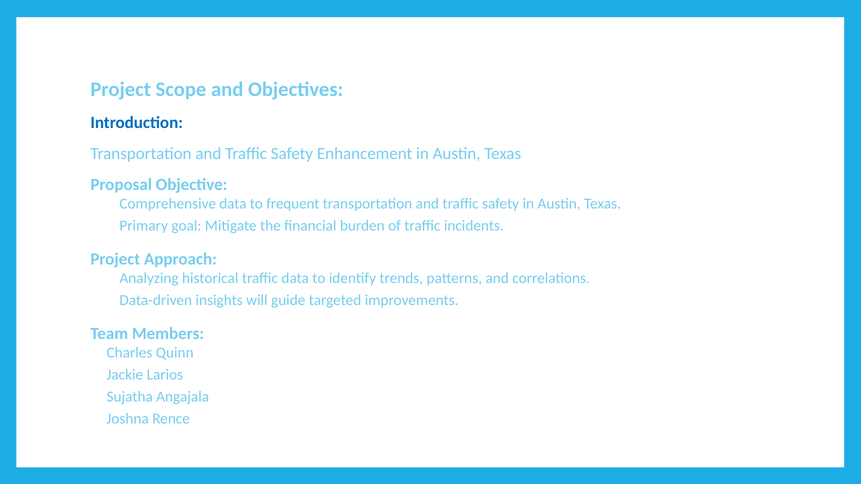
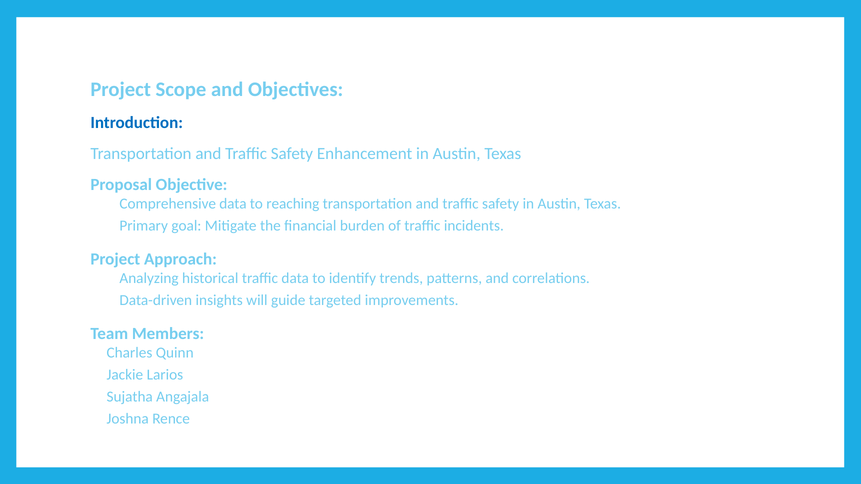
frequent: frequent -> reaching
